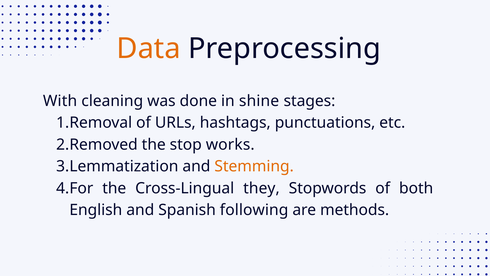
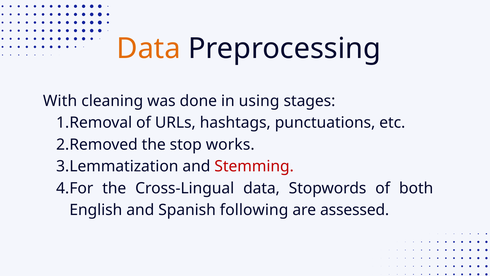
shine: shine -> using
Stemming colour: orange -> red
Cross-Lingual they: they -> data
methods: methods -> assessed
